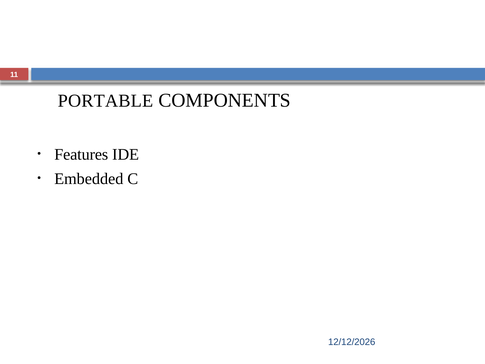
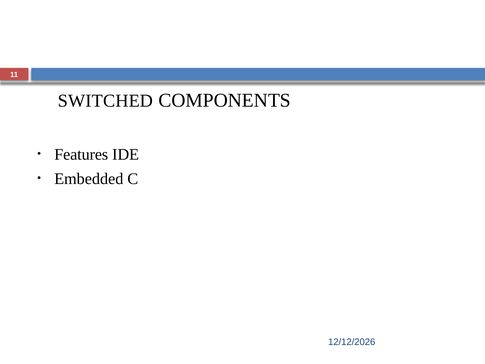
PORTABLE: PORTABLE -> SWITCHED
